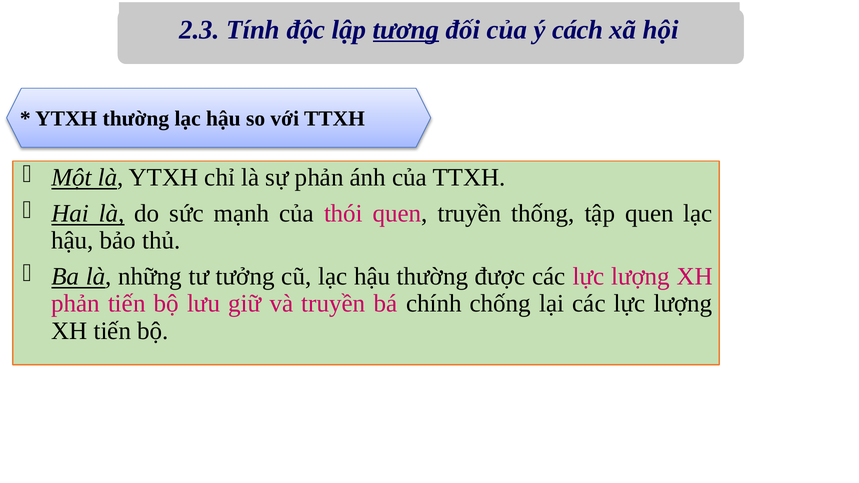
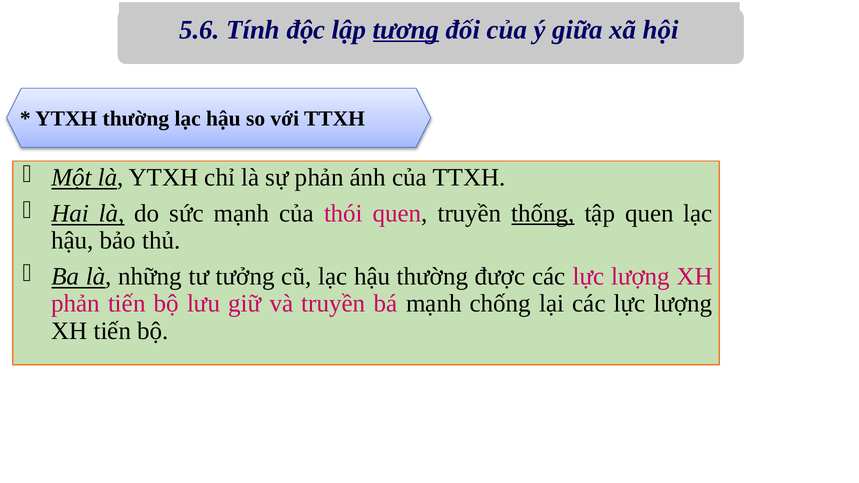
2.3: 2.3 -> 5.6
cách: cách -> giữa
thống underline: none -> present
bá chính: chính -> mạnh
